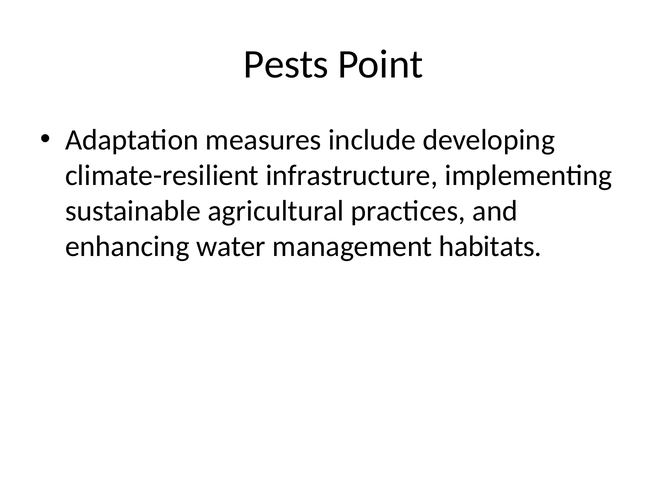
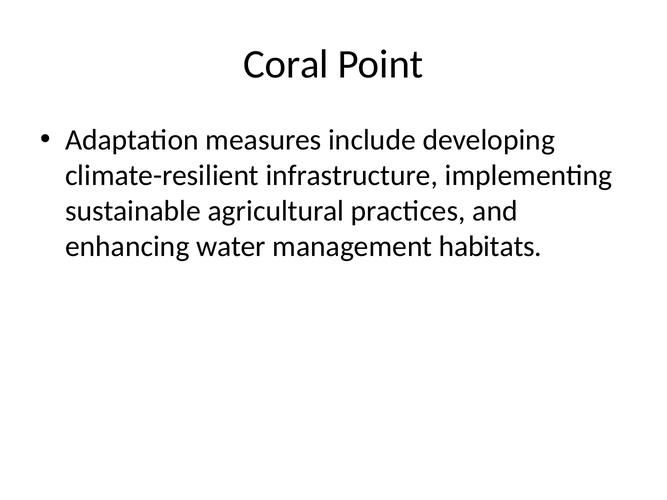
Pests: Pests -> Coral
